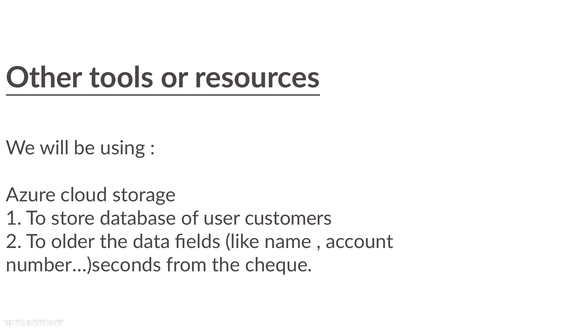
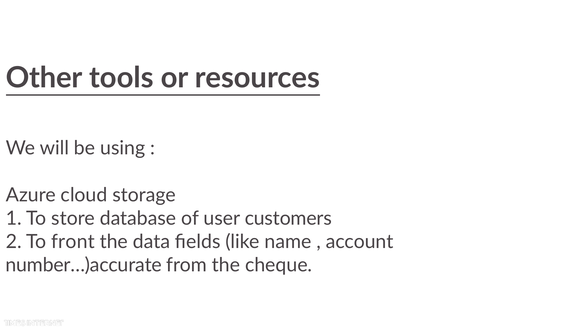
older: older -> front
number…)seconds: number…)seconds -> number…)accurate
